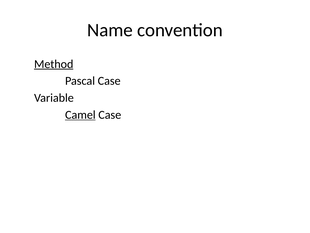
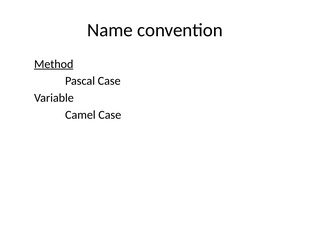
Camel underline: present -> none
